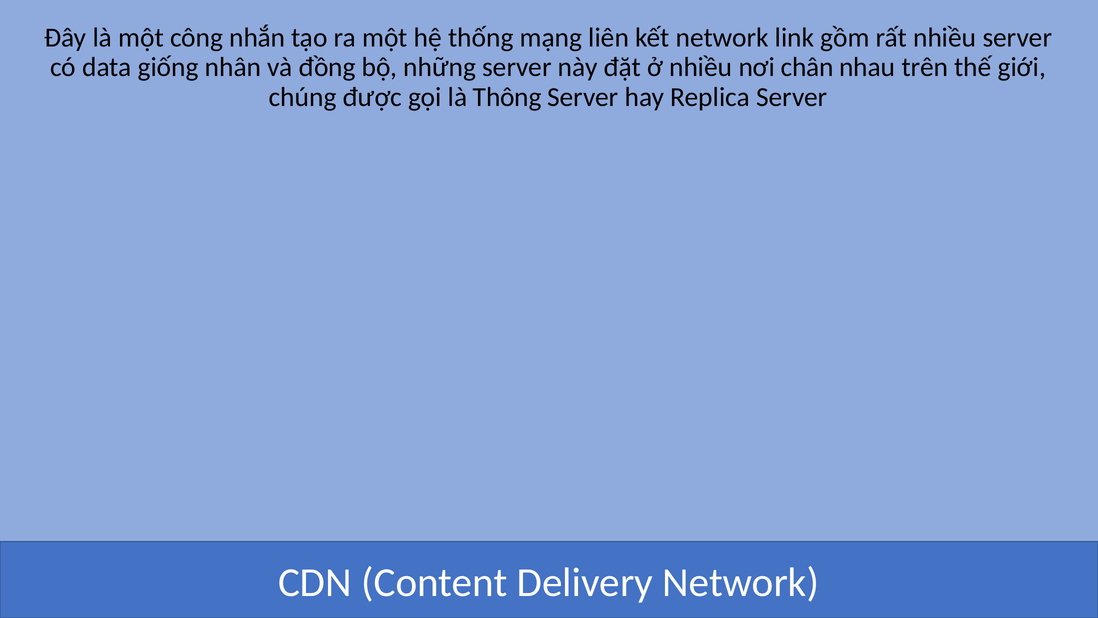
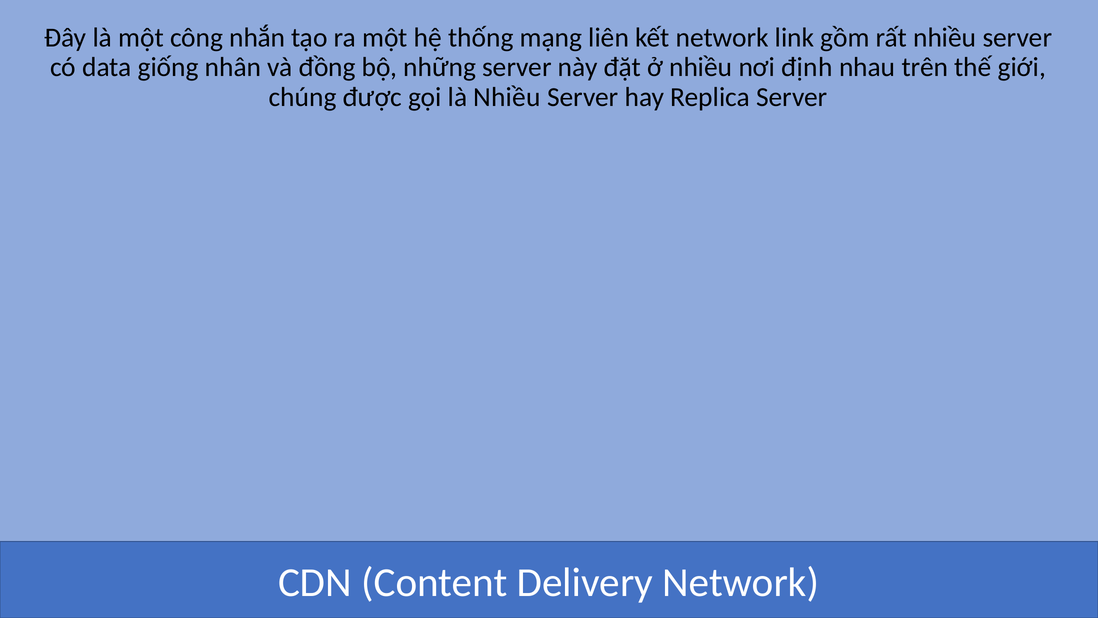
chân: chân -> định
là Thông: Thông -> Nhiều
